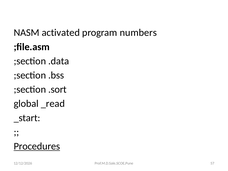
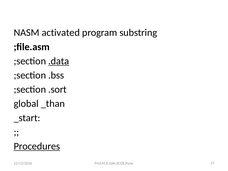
numbers: numbers -> substring
.data underline: none -> present
_read: _read -> _than
